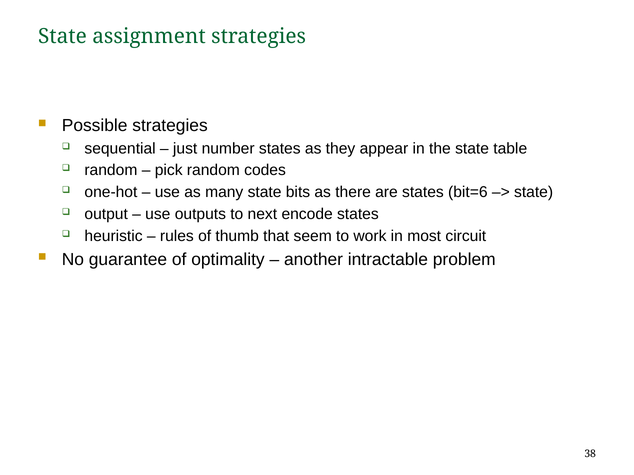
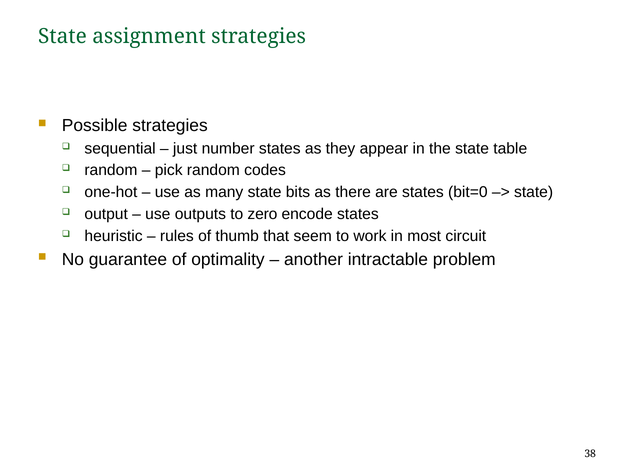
bit=6: bit=6 -> bit=0
next: next -> zero
